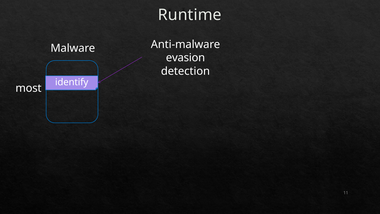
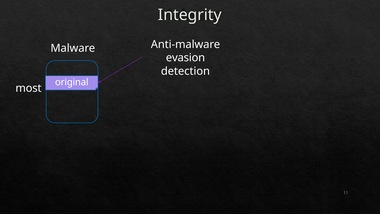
Runtime: Runtime -> Integrity
identify: identify -> original
